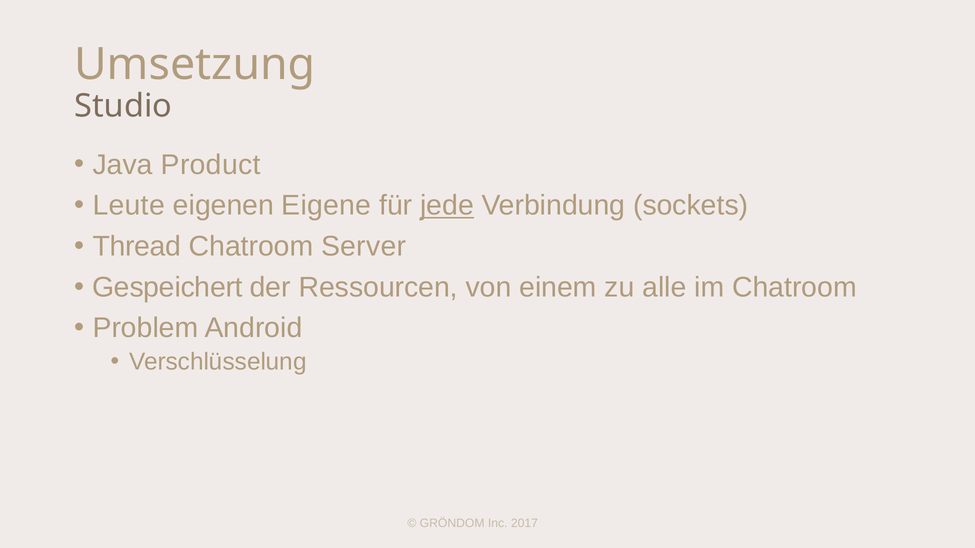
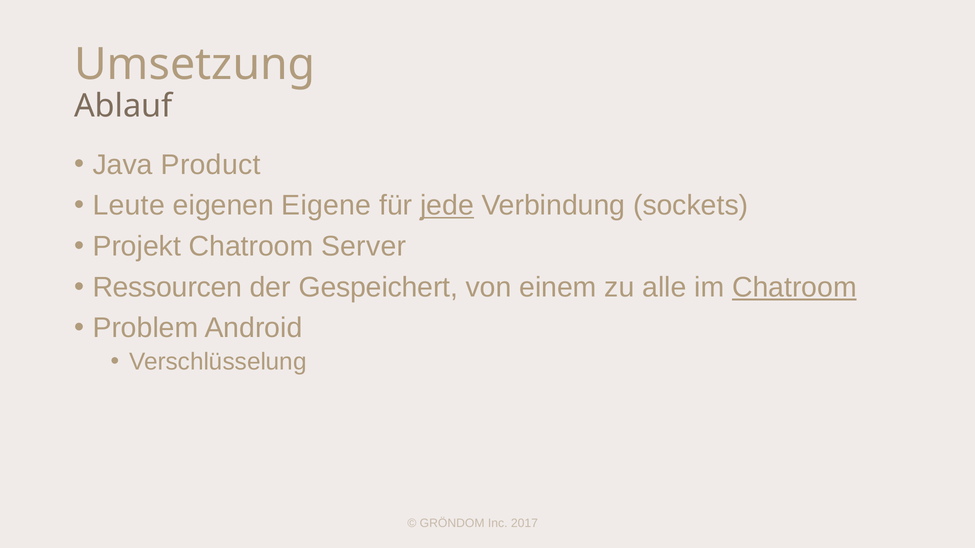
Studio: Studio -> Ablauf
Thread: Thread -> Projekt
Gespeichert: Gespeichert -> Ressourcen
Ressourcen: Ressourcen -> Gespeichert
Chatroom at (794, 287) underline: none -> present
